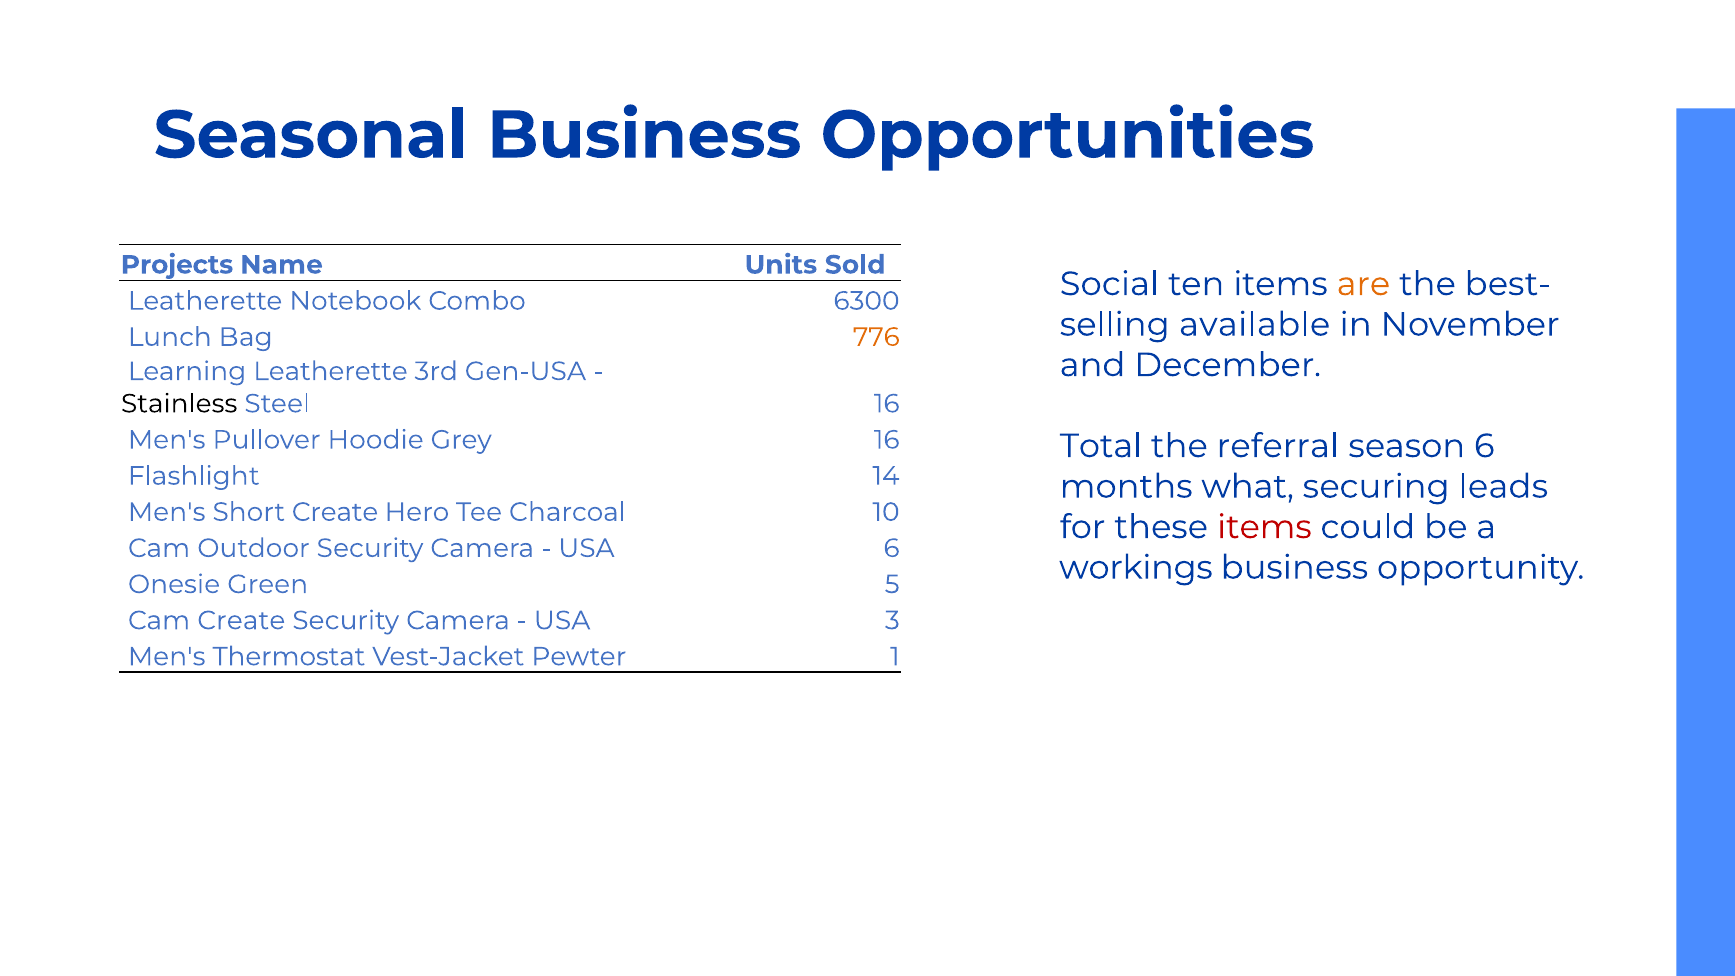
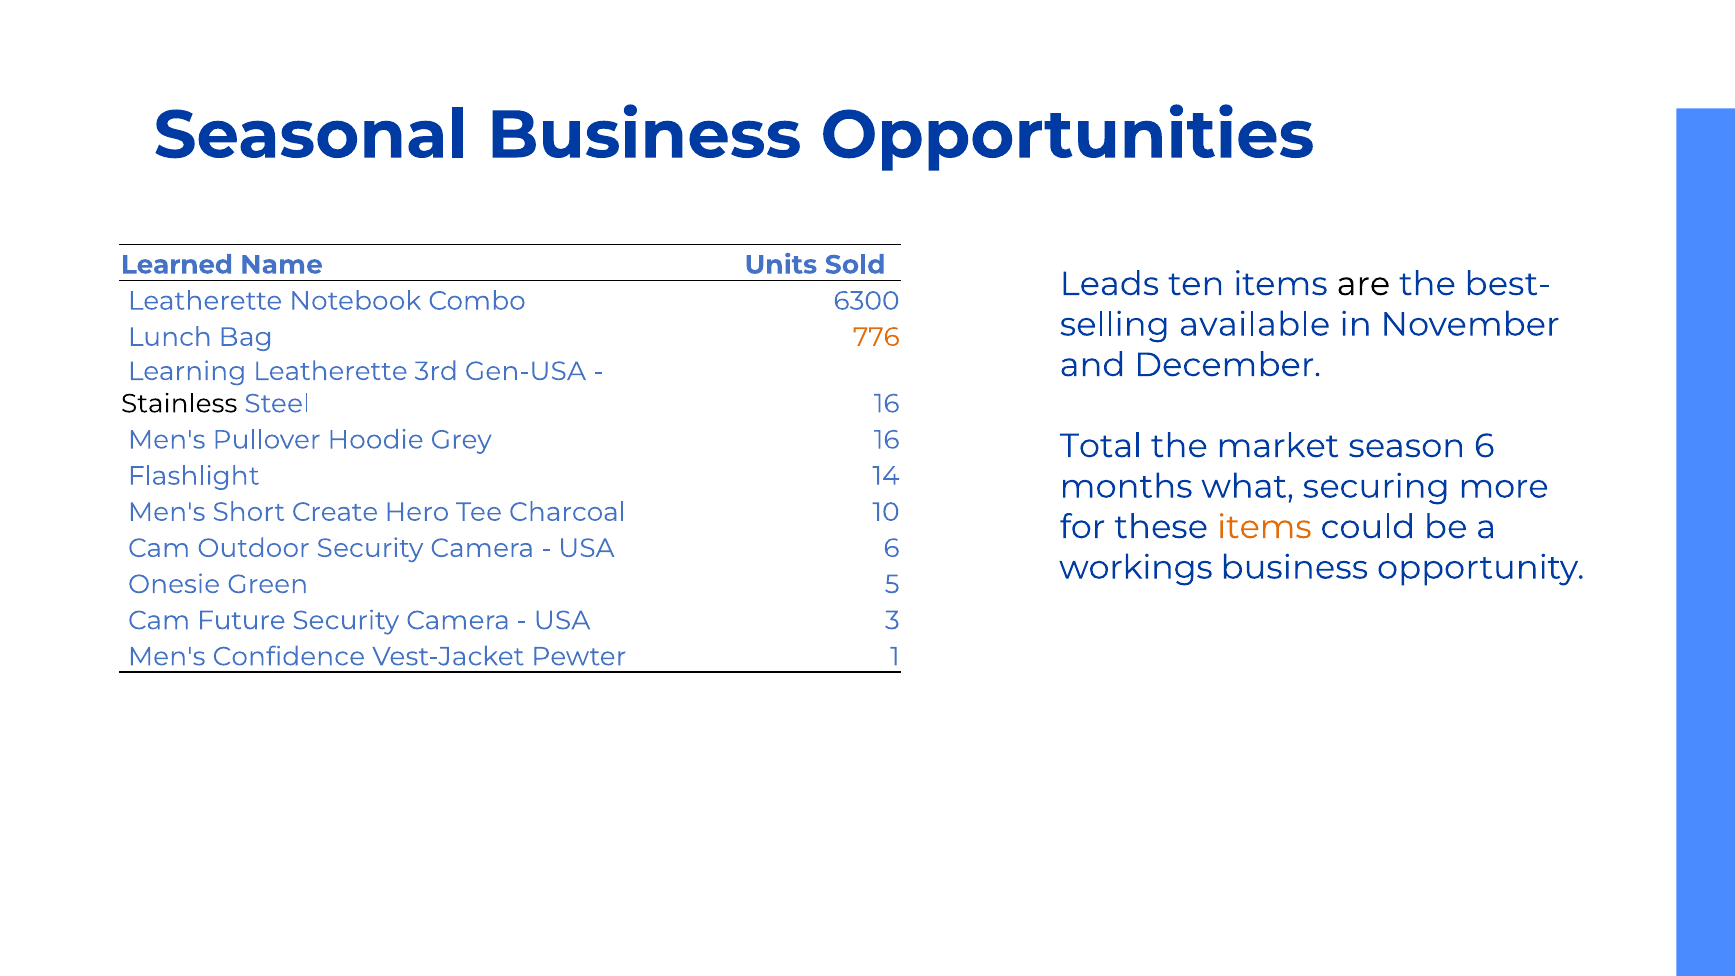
Projects: Projects -> Learned
Social: Social -> Leads
are colour: orange -> black
referral: referral -> market
leads: leads -> more
items at (1264, 527) colour: red -> orange
Cam Create: Create -> Future
Thermostat: Thermostat -> Confidence
